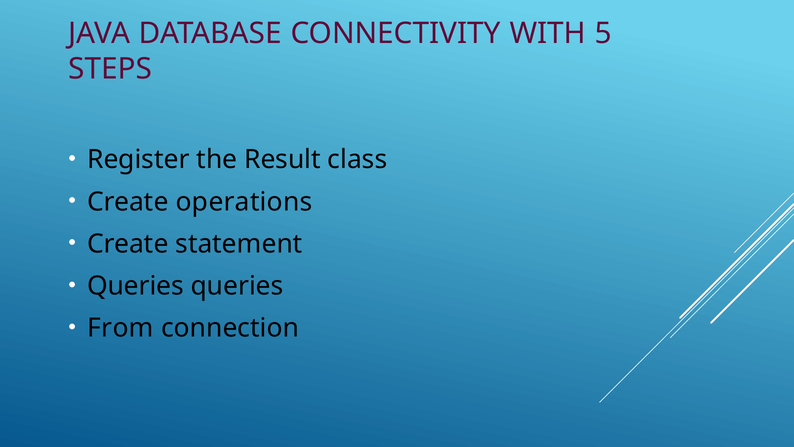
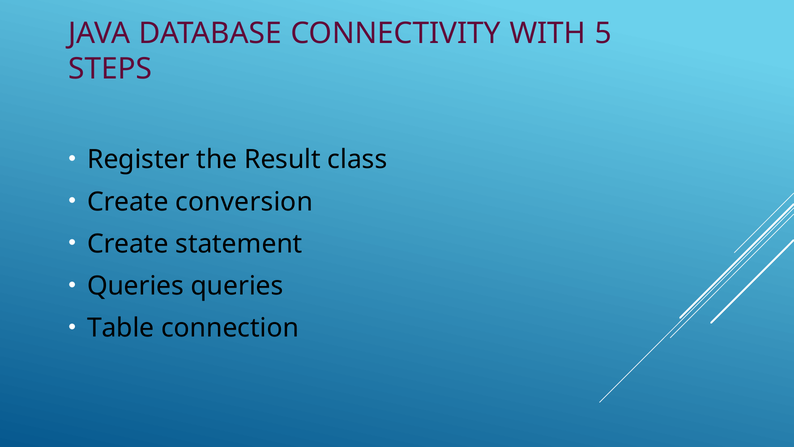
operations: operations -> conversion
From: From -> Table
